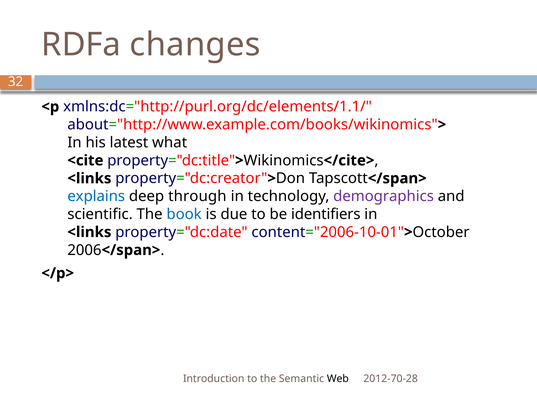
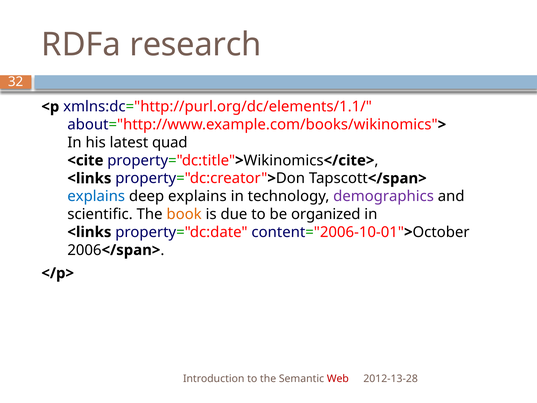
changes: changes -> research
what: what -> quad
deep through: through -> explains
book colour: blue -> orange
identifiers: identifiers -> organized
Web colour: black -> red
2012-70-28: 2012-70-28 -> 2012-13-28
